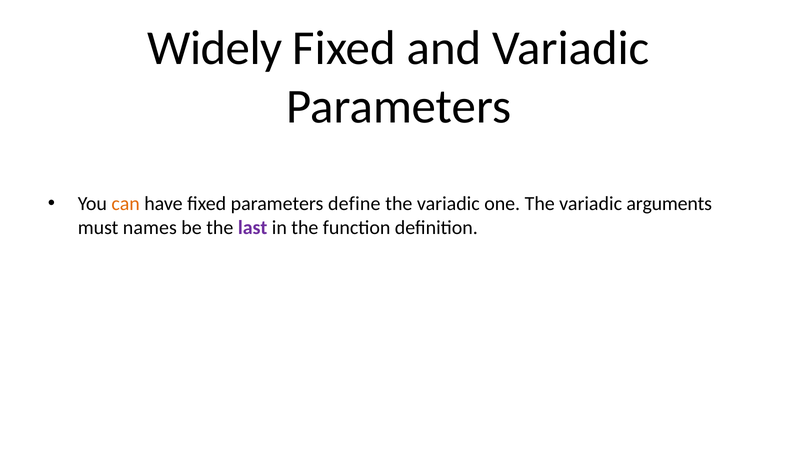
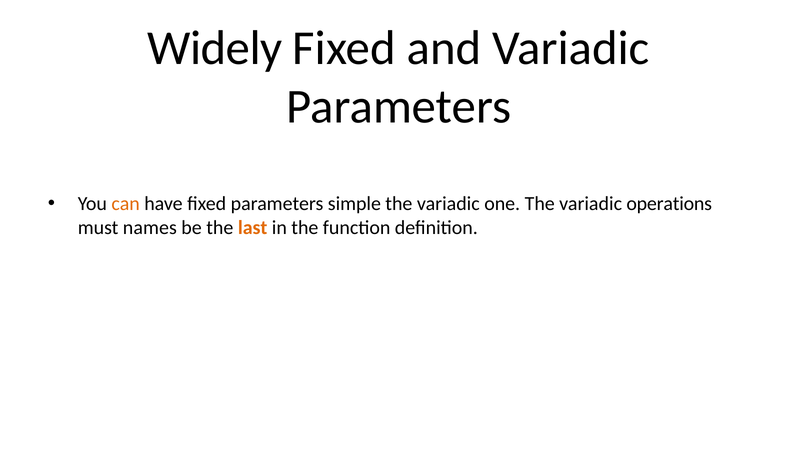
define: define -> simple
arguments: arguments -> operations
last colour: purple -> orange
